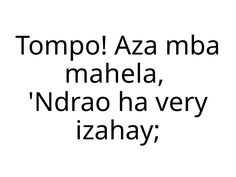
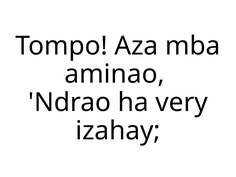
mahela: mahela -> aminao
